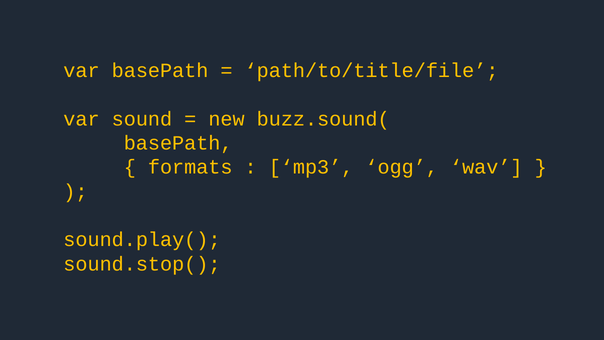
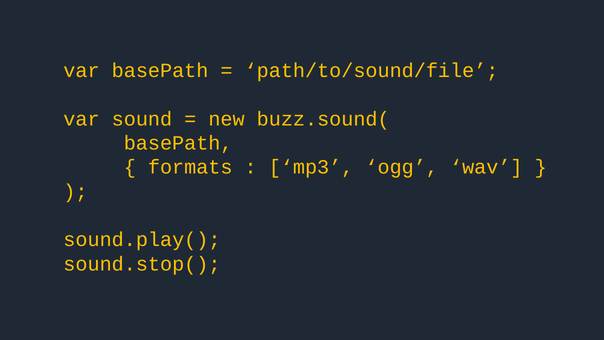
path/to/title/file: path/to/title/file -> path/to/sound/file
